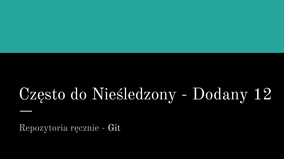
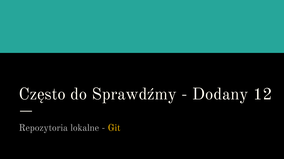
Nieśledzony: Nieśledzony -> Sprawdźmy
ręcznie: ręcznie -> lokalne
Git colour: white -> yellow
